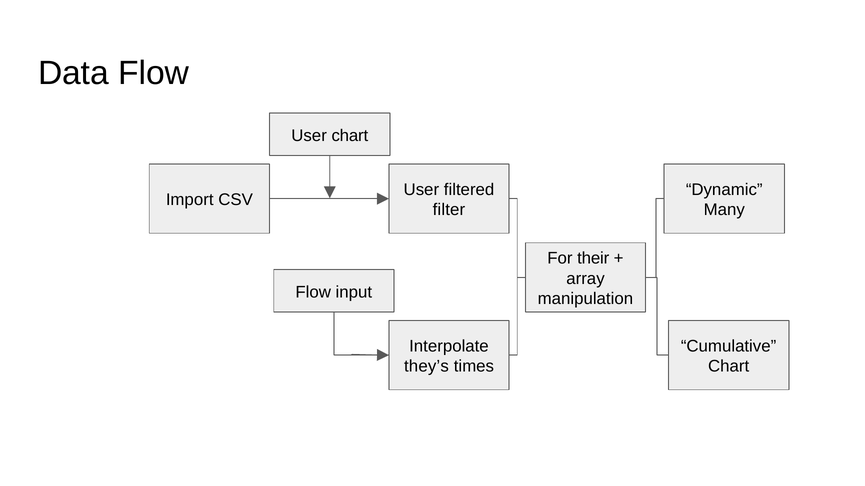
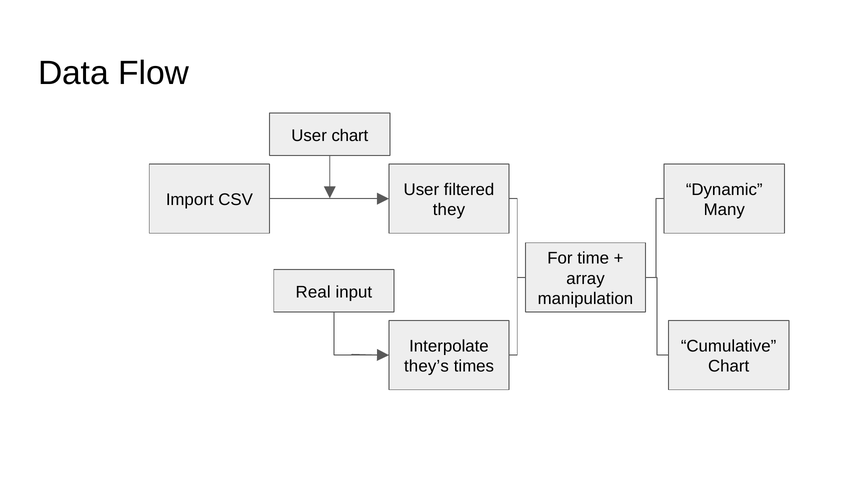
filter: filter -> they
their: their -> time
Flow at (313, 292): Flow -> Real
